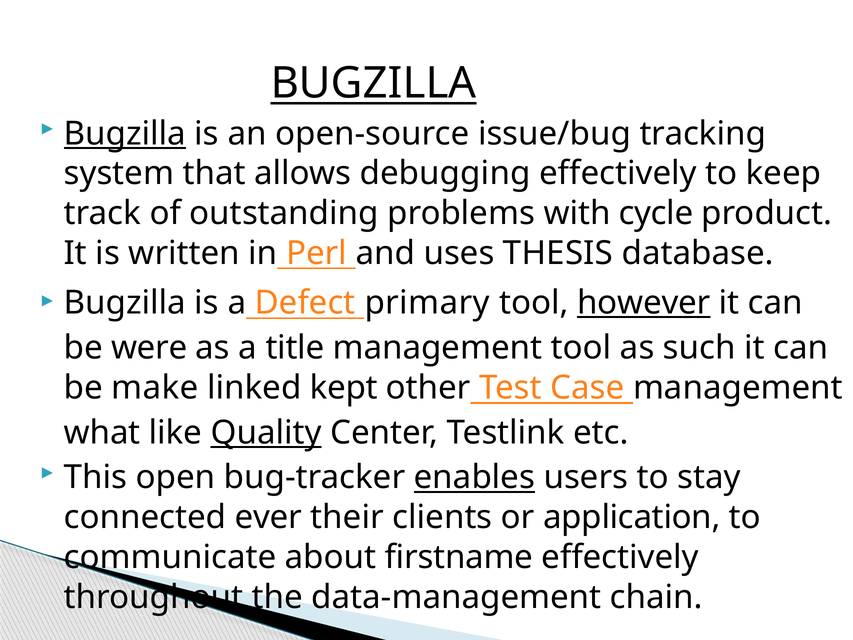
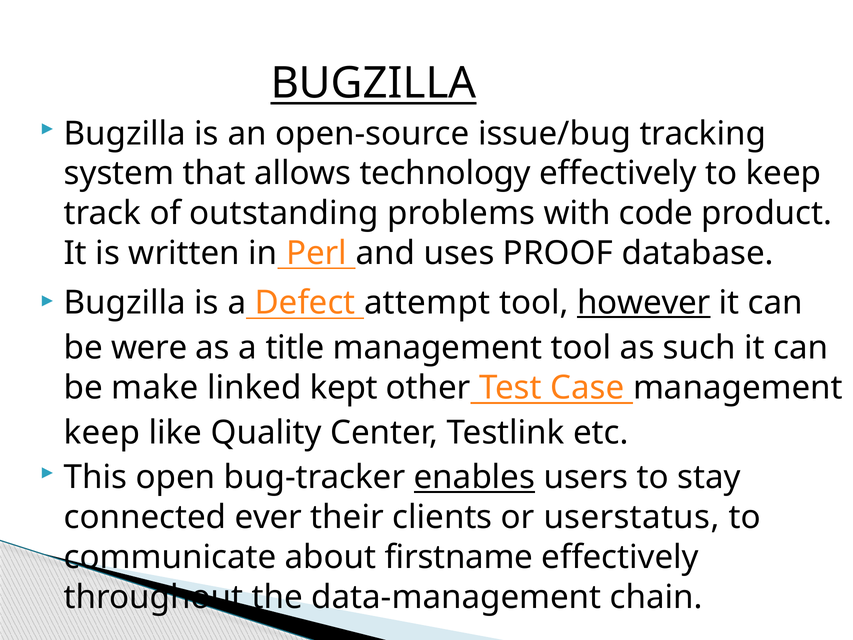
Bugzilla at (125, 134) underline: present -> none
debugging: debugging -> technology
cycle: cycle -> code
THESIS: THESIS -> PROOF
primary: primary -> attempt
what at (102, 433): what -> keep
Quality underline: present -> none
application: application -> userstatus
